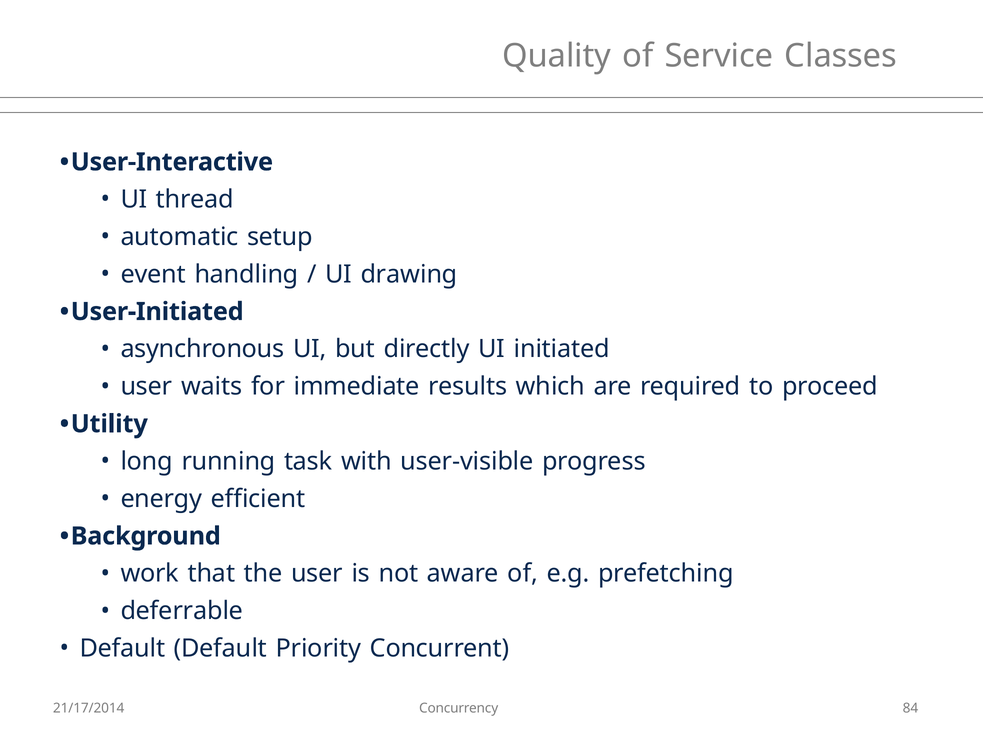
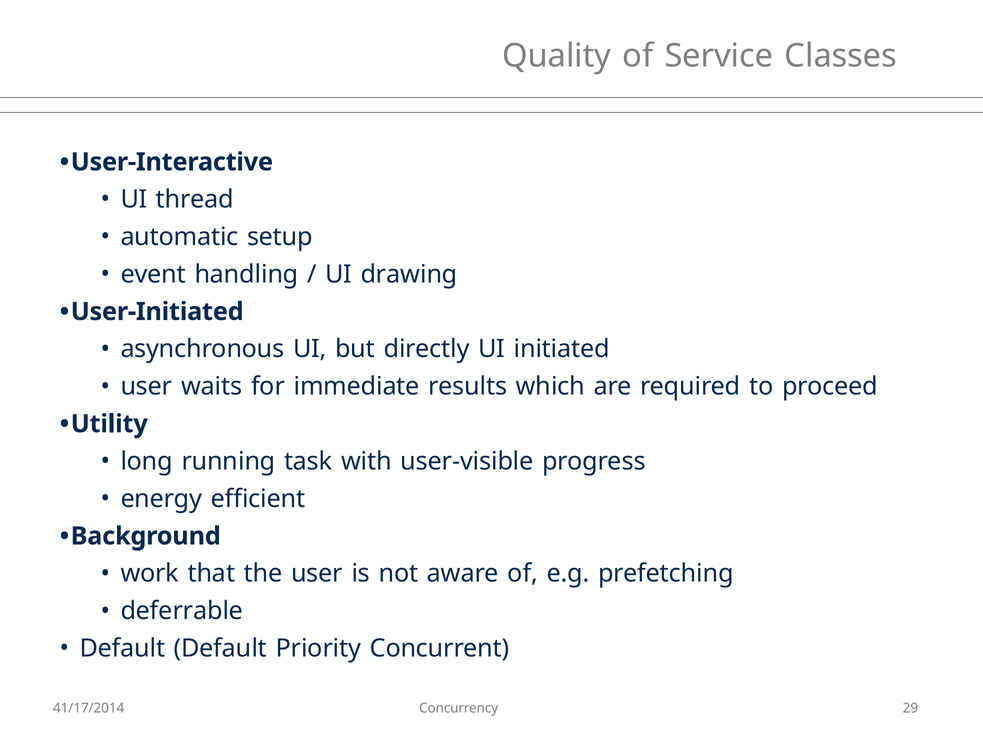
21/17/2014: 21/17/2014 -> 41/17/2014
84: 84 -> 29
